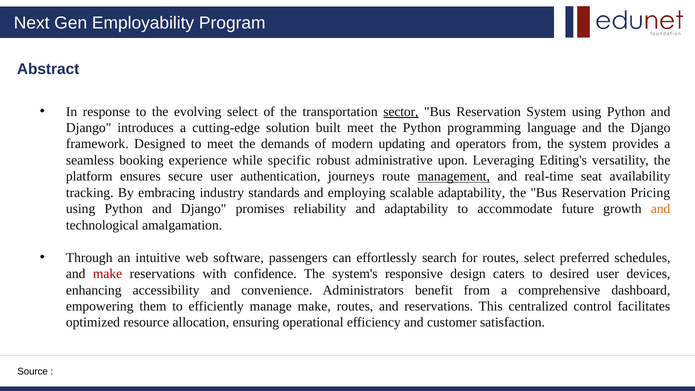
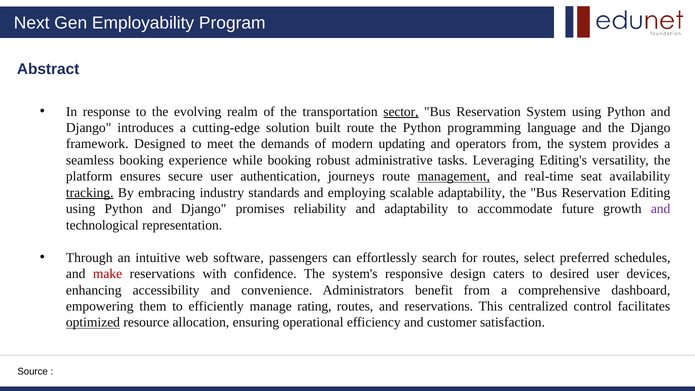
evolving select: select -> realm
built meet: meet -> route
while specific: specific -> booking
upon: upon -> tasks
tracking underline: none -> present
Pricing: Pricing -> Editing
and at (661, 209) colour: orange -> purple
amalgamation: amalgamation -> representation
manage make: make -> rating
optimized underline: none -> present
